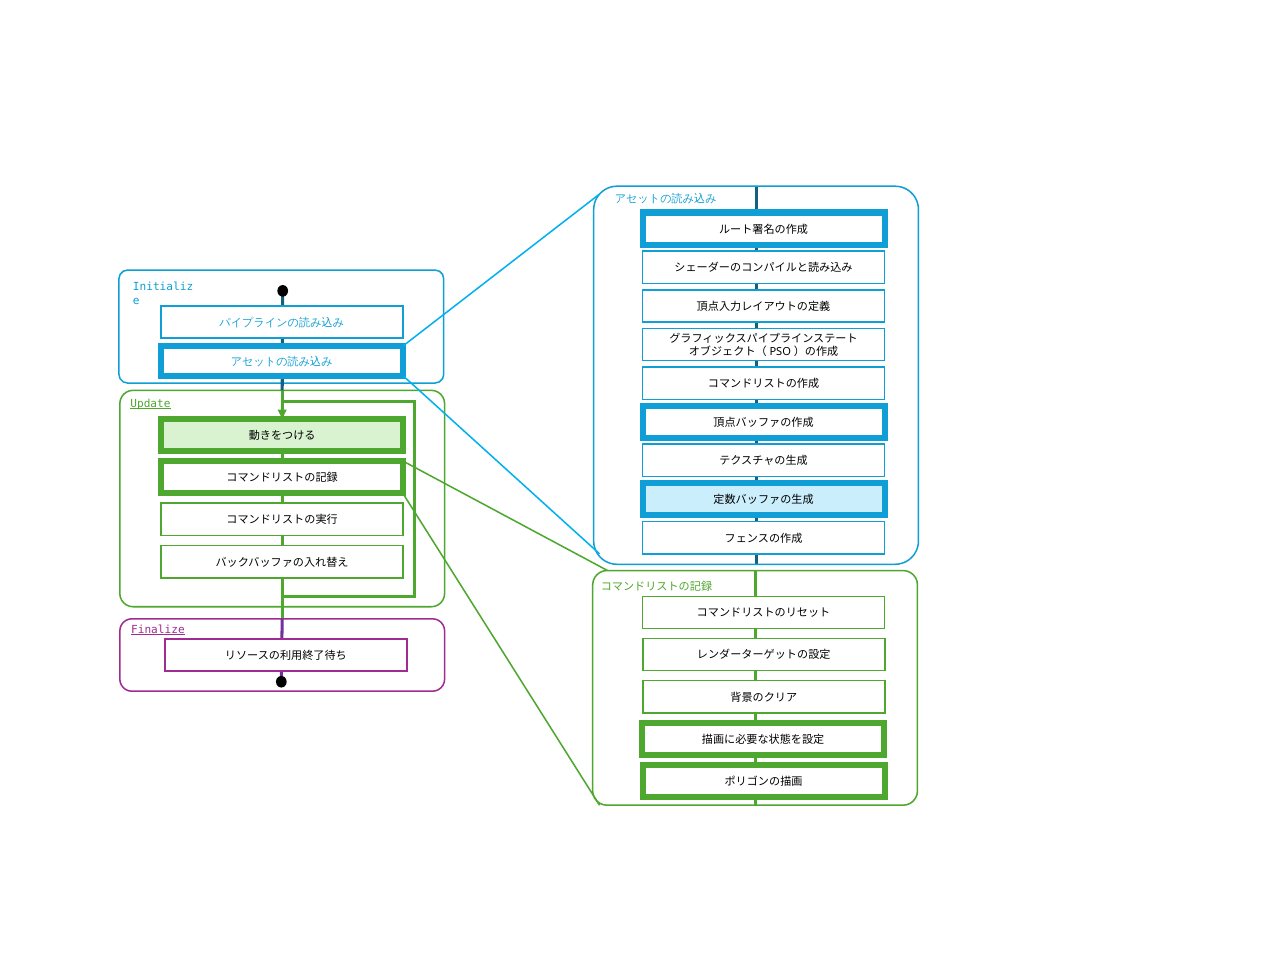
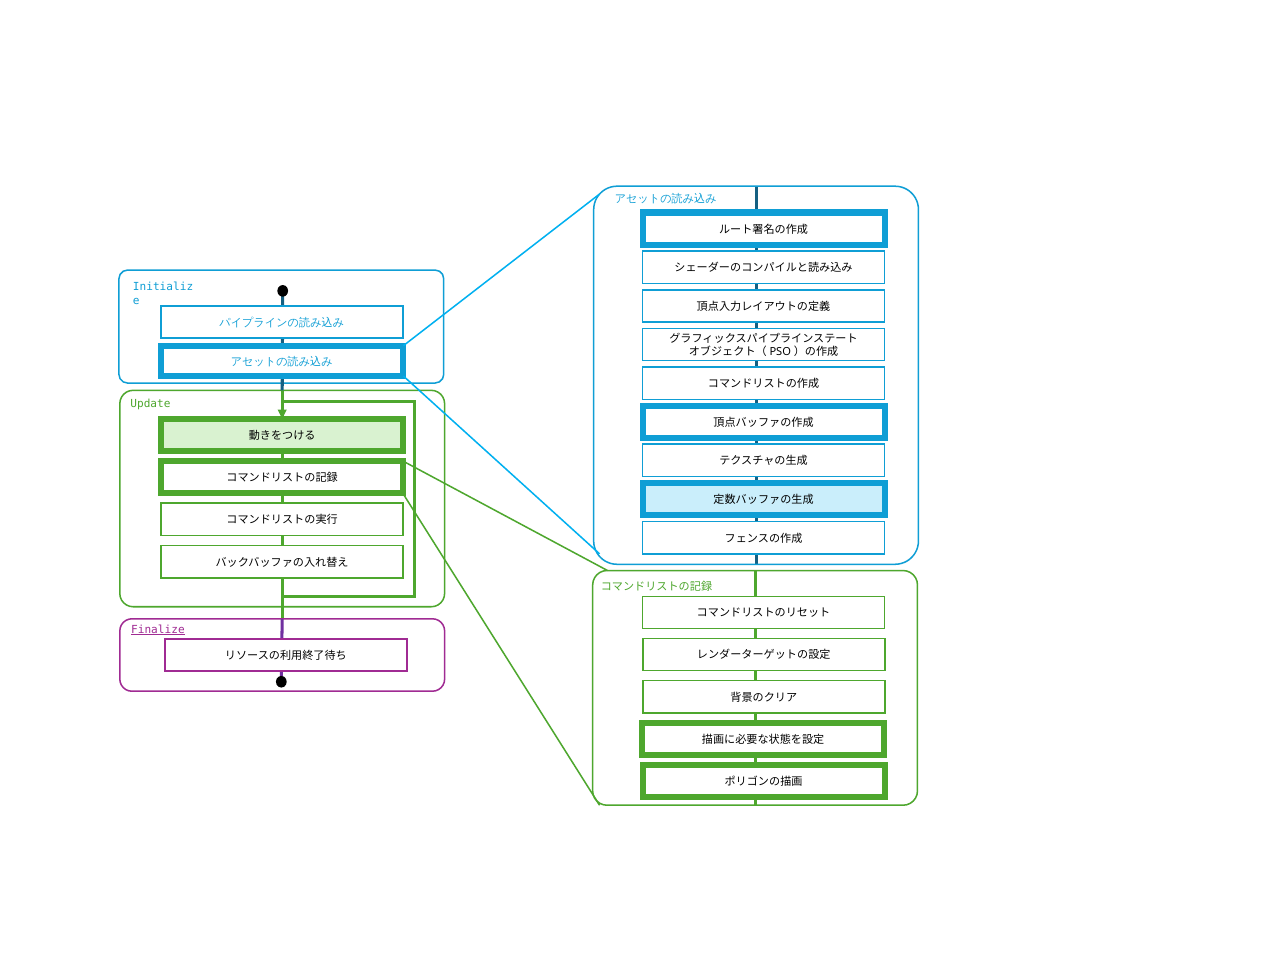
Update underline: present -> none
